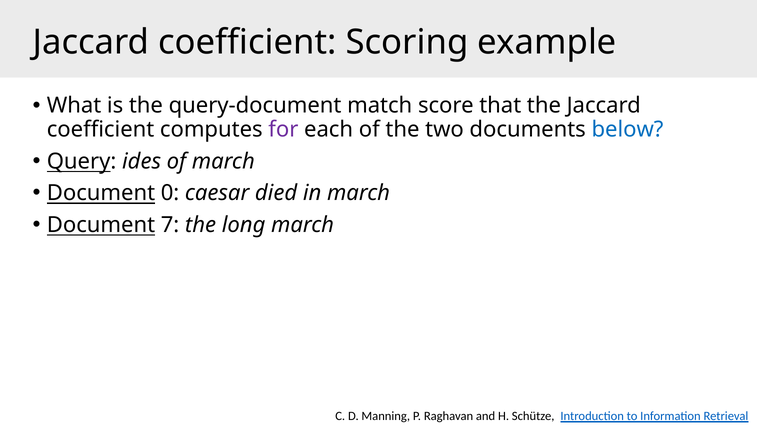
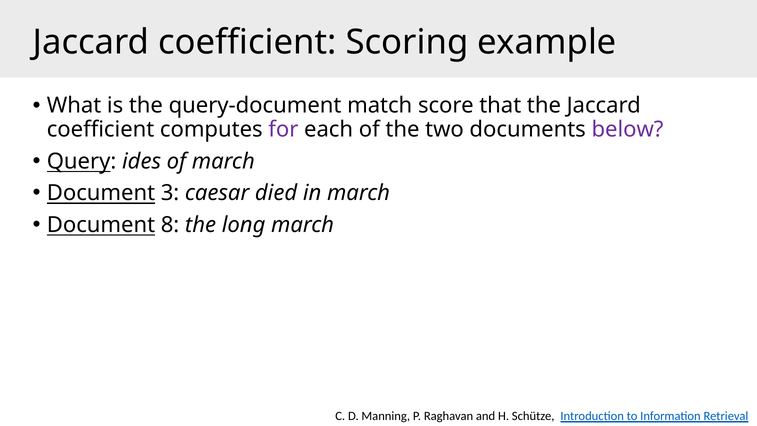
below colour: blue -> purple
0: 0 -> 3
7: 7 -> 8
